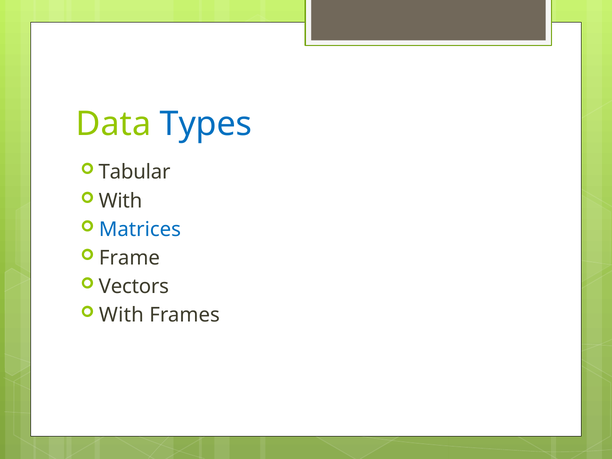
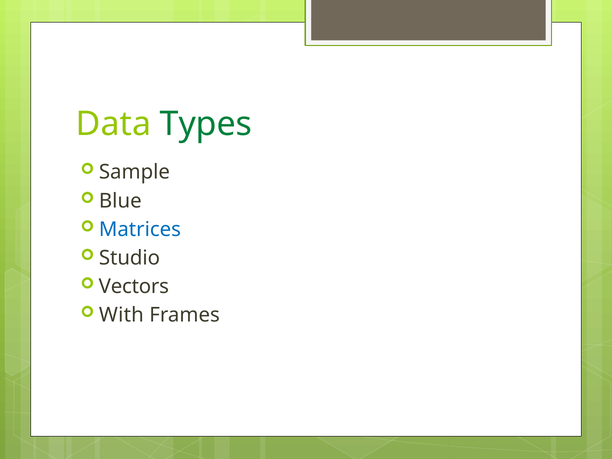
Types colour: blue -> green
Tabular: Tabular -> Sample
With at (120, 201): With -> Blue
Frame: Frame -> Studio
